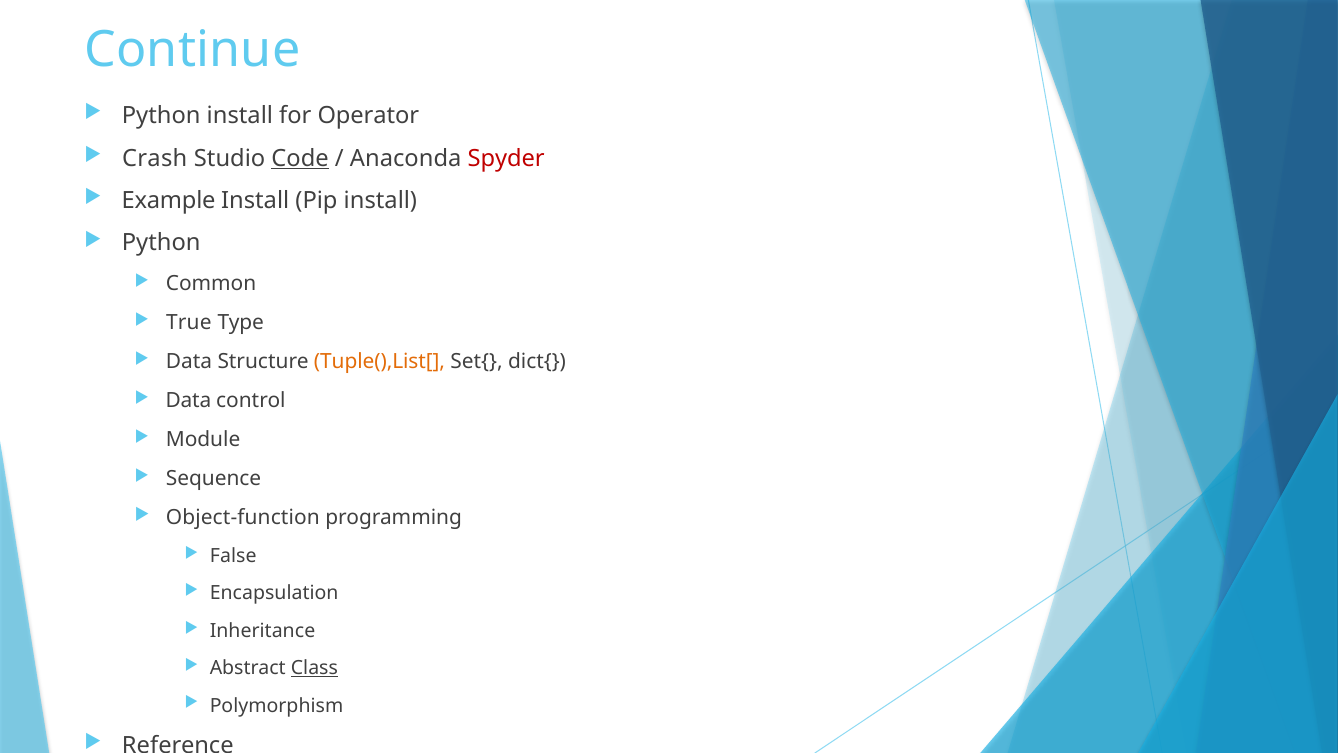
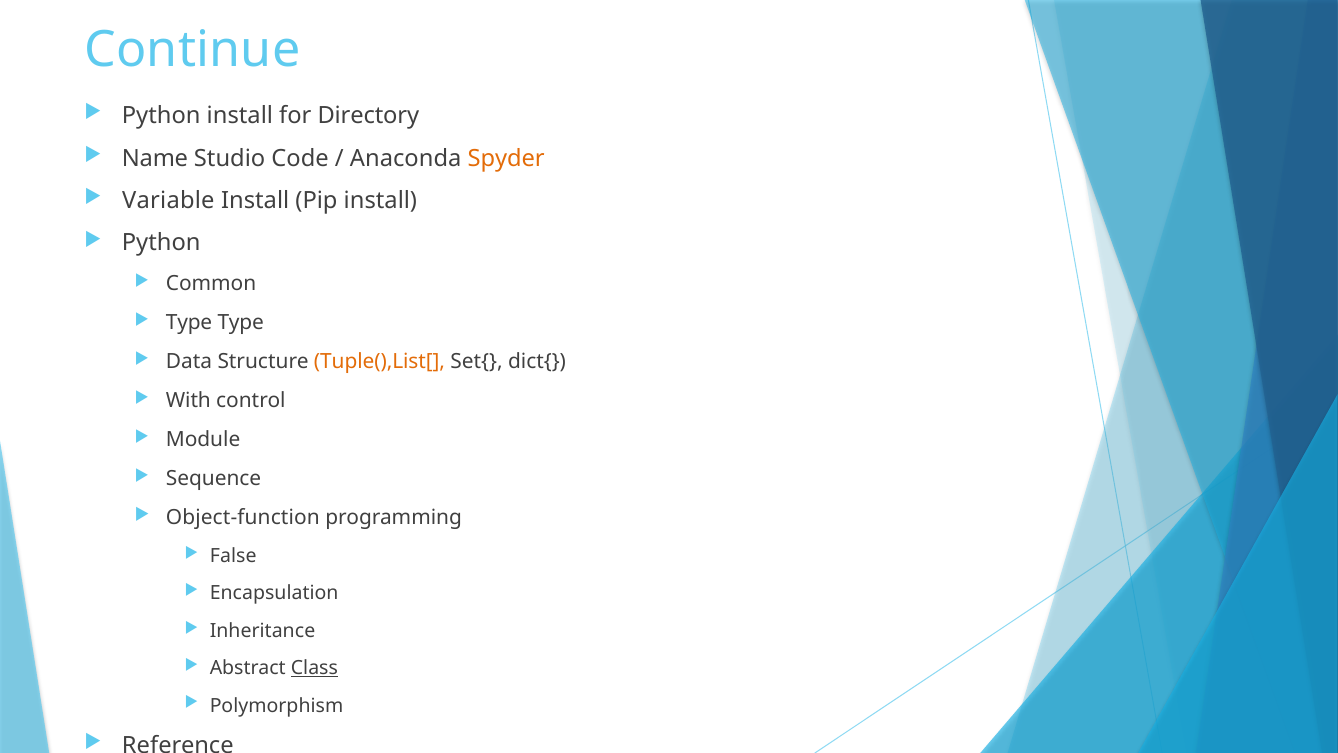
Operator: Operator -> Directory
Crash: Crash -> Name
Code underline: present -> none
Spyder colour: red -> orange
Example: Example -> Variable
True at (189, 323): True -> Type
Data at (188, 401): Data -> With
